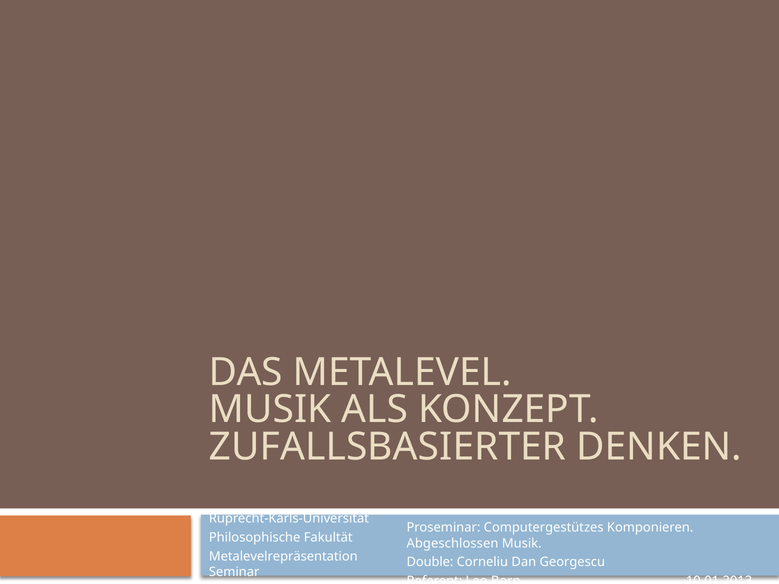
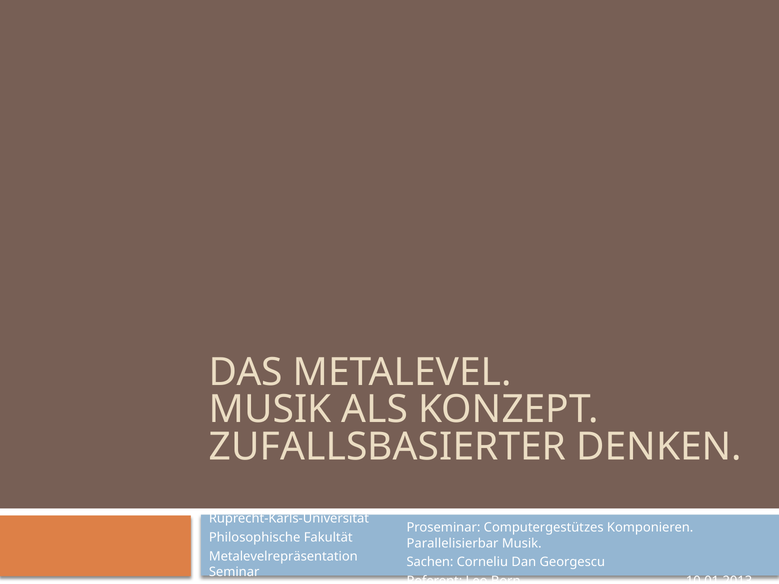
Abgeschlossen: Abgeschlossen -> Parallelisierbar
Double: Double -> Sachen
